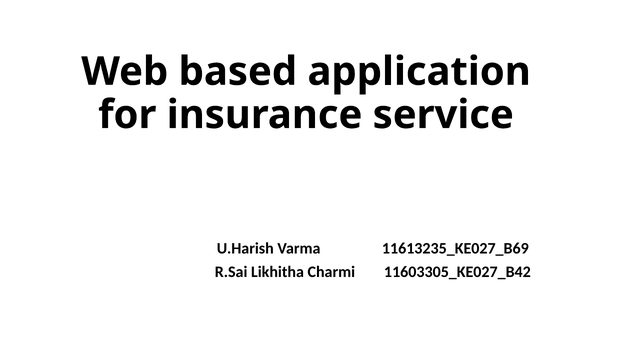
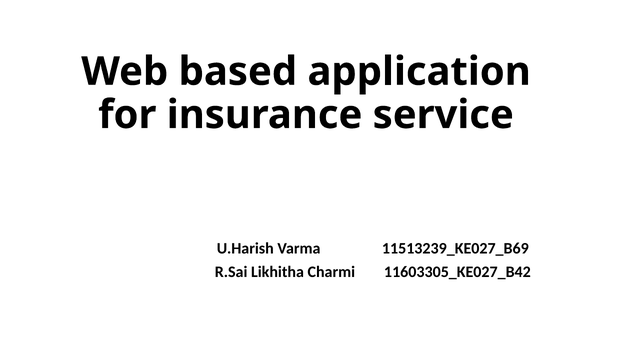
11613235_KE027_B69: 11613235_KE027_B69 -> 11513239_KE027_B69
